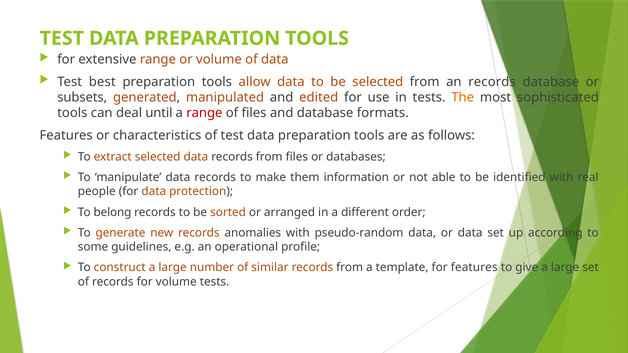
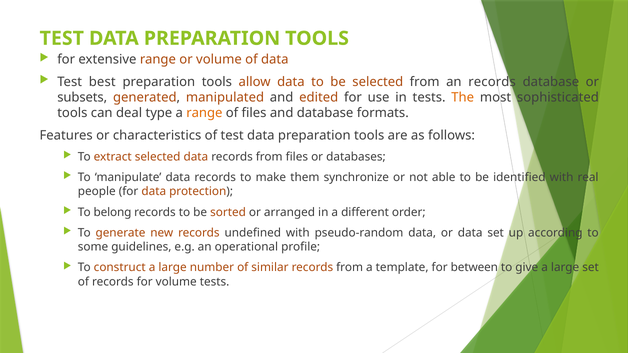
until: until -> type
range at (204, 113) colour: red -> orange
information: information -> synchronize
anomalies: anomalies -> undefined
for features: features -> between
